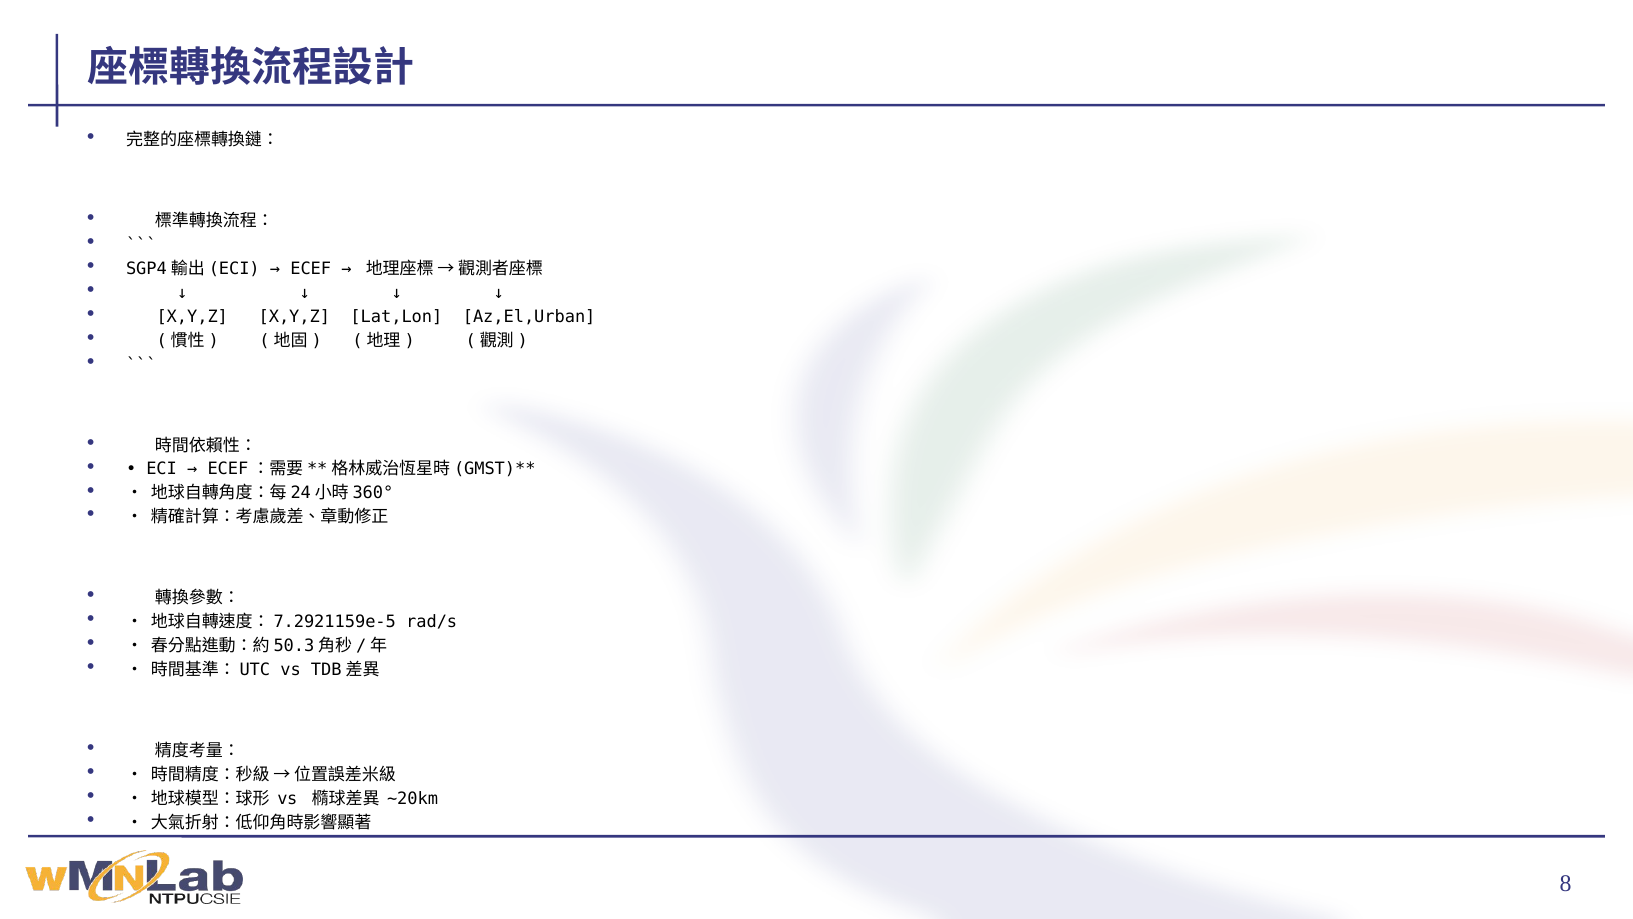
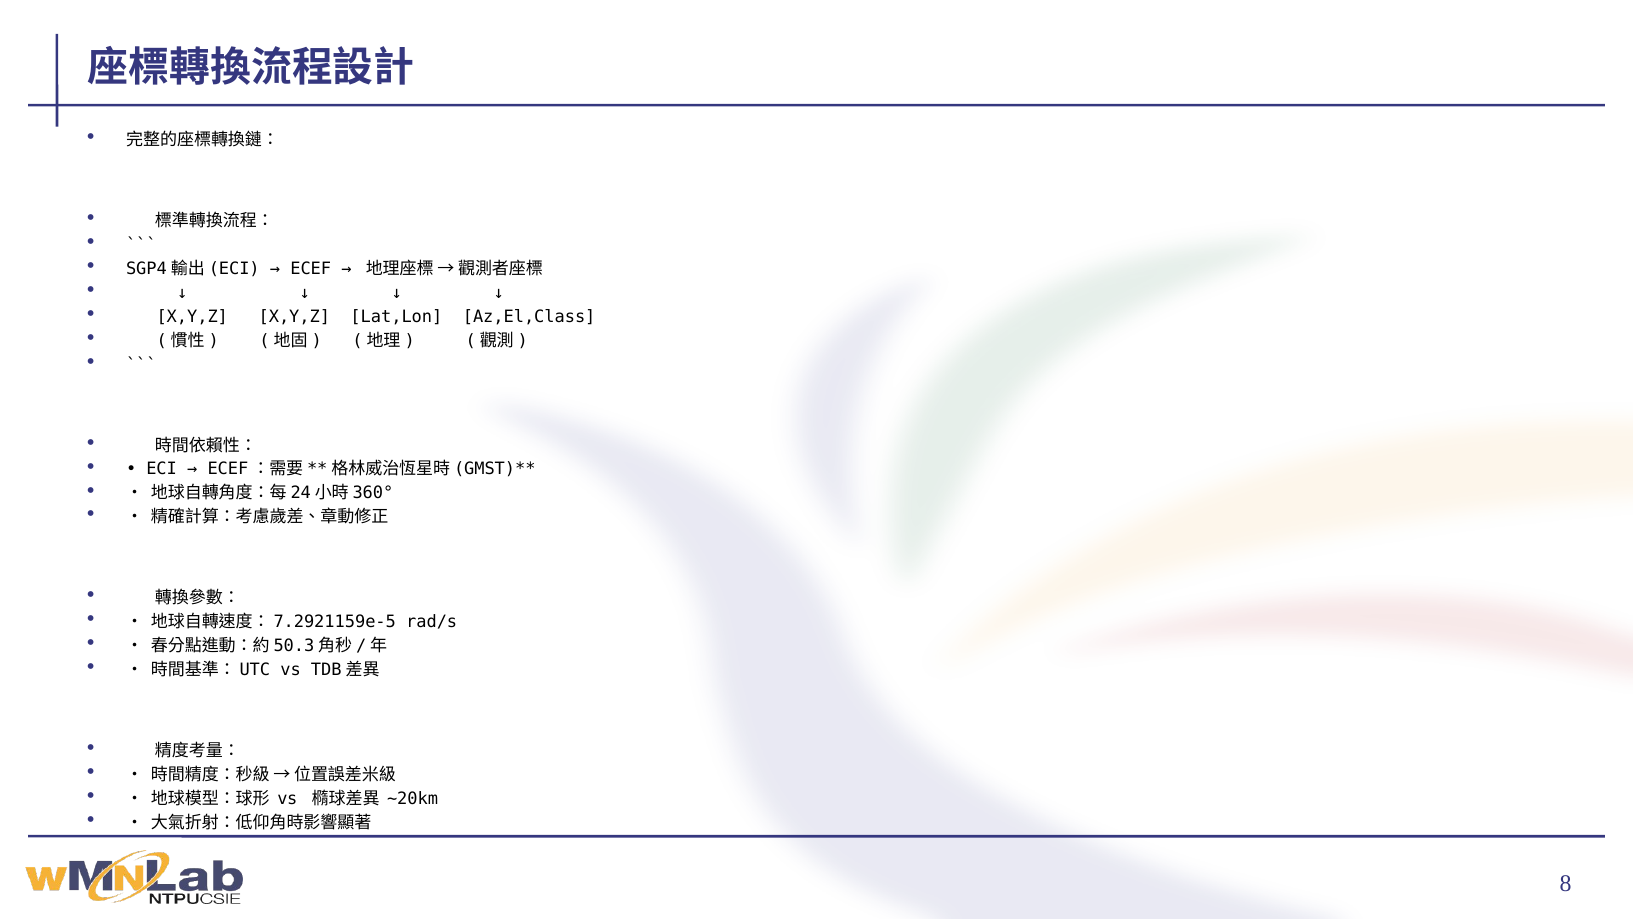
Az,El,Urban: Az,El,Urban -> Az,El,Class
